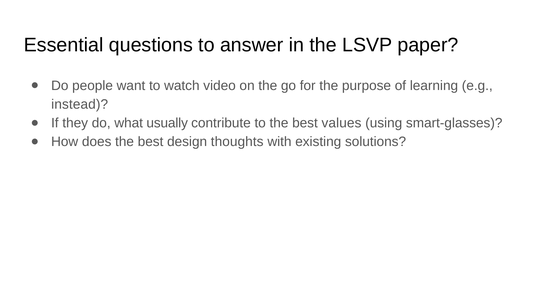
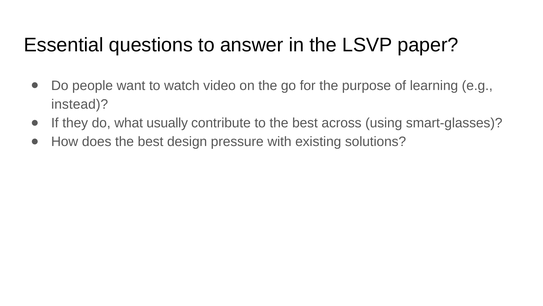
values: values -> across
thoughts: thoughts -> pressure
